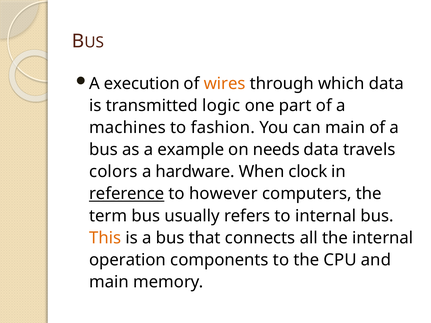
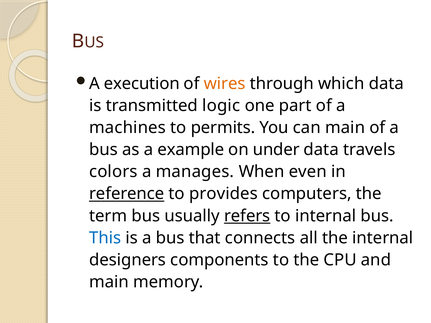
fashion: fashion -> permits
needs: needs -> under
hardware: hardware -> manages
clock: clock -> even
however: however -> provides
refers underline: none -> present
This colour: orange -> blue
operation: operation -> designers
